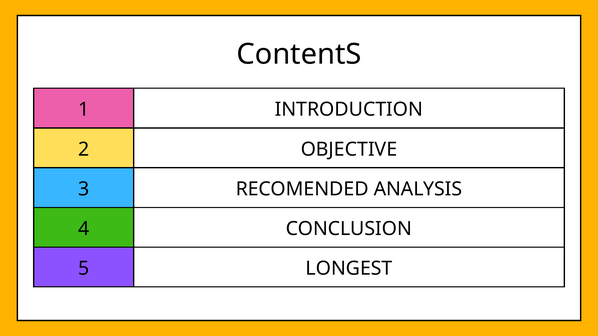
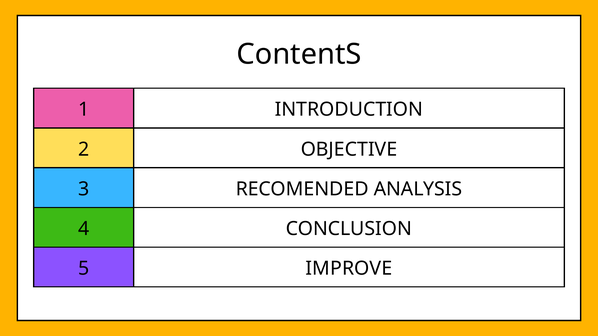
LONGEST: LONGEST -> IMPROVE
